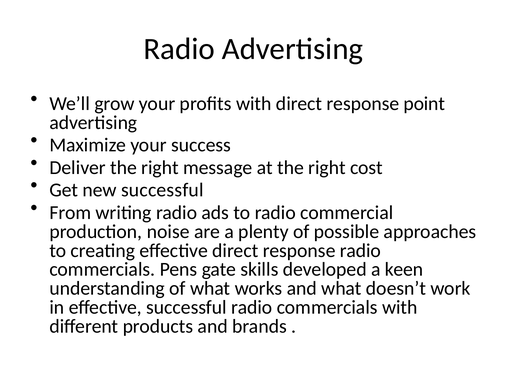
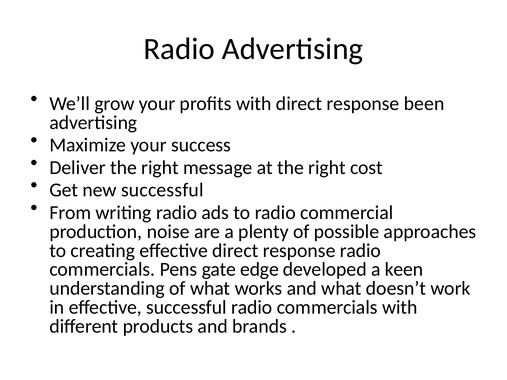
point: point -> been
skills: skills -> edge
